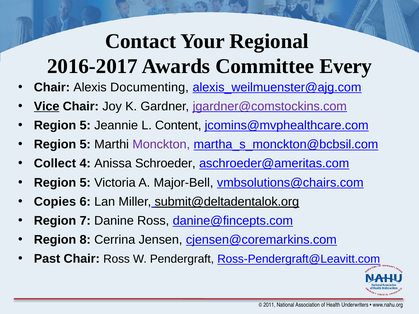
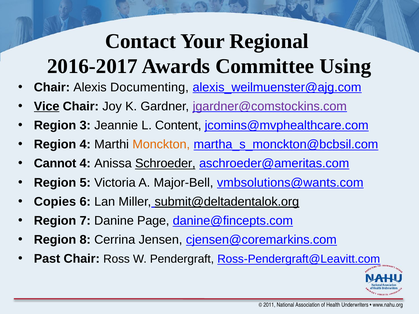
Every: Every -> Using
5 at (85, 125): 5 -> 3
5 at (85, 145): 5 -> 4
Monckton colour: purple -> orange
Collect: Collect -> Cannot
Schroeder underline: none -> present
vmbsolutions@chairs.com: vmbsolutions@chairs.com -> vmbsolutions@wants.com
Danine Ross: Ross -> Page
